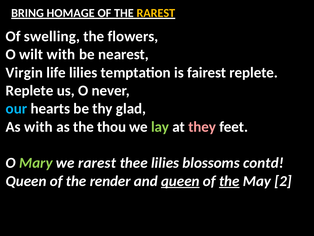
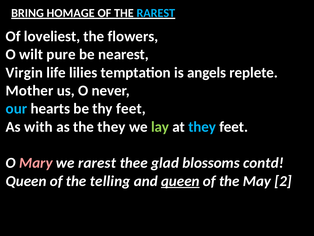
RAREST at (156, 13) colour: yellow -> light blue
swelling: swelling -> loveliest
wilt with: with -> pure
fairest: fairest -> angels
Replete at (30, 90): Replete -> Mother
thy glad: glad -> feet
the thou: thou -> they
they at (202, 127) colour: pink -> light blue
Mary colour: light green -> pink
thee lilies: lilies -> glad
render: render -> telling
the at (229, 181) underline: present -> none
